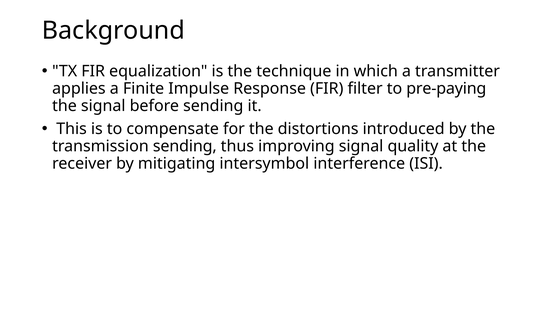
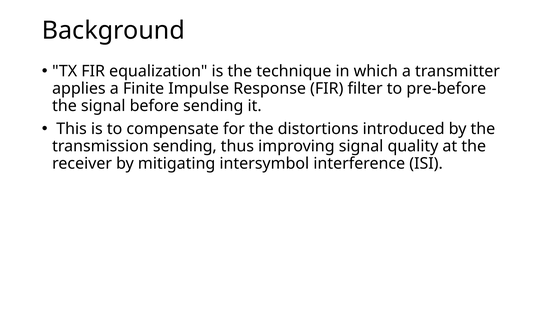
pre-paying: pre-paying -> pre-before
